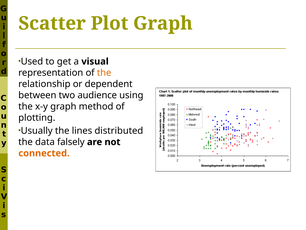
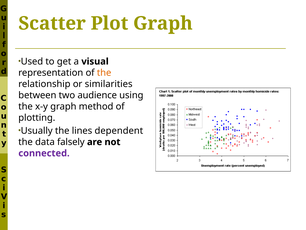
dependent: dependent -> similarities
distributed: distributed -> dependent
connected colour: orange -> purple
